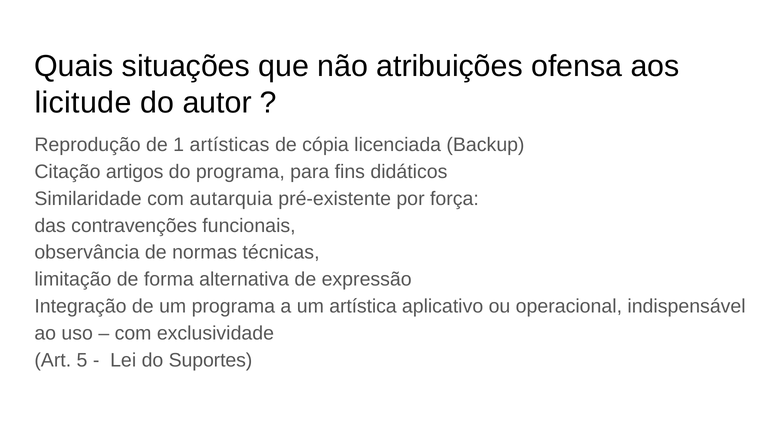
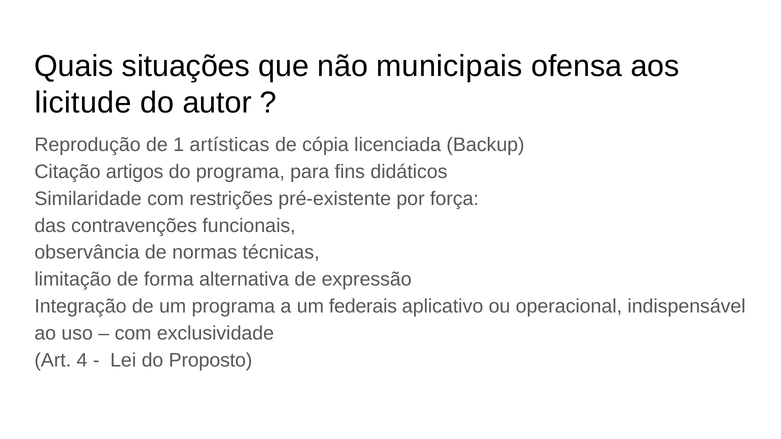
atribuições: atribuições -> municipais
autarquia: autarquia -> restrições
artística: artística -> federais
5: 5 -> 4
Suportes: Suportes -> Proposto
